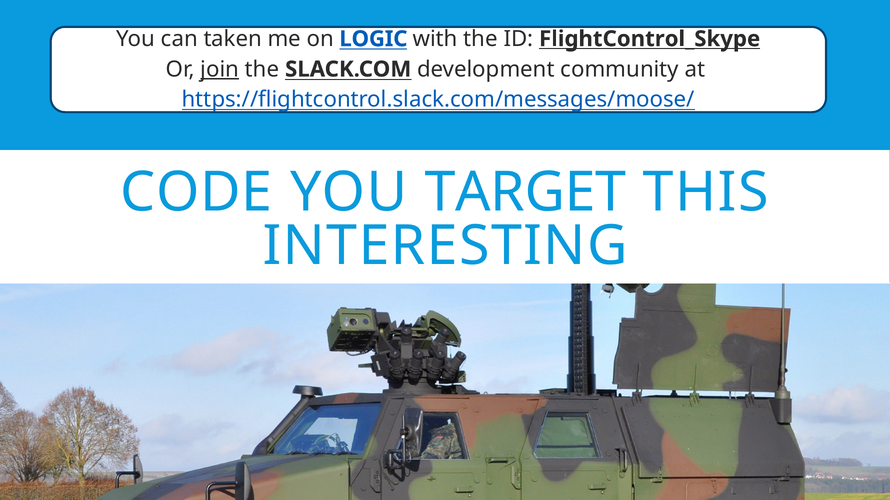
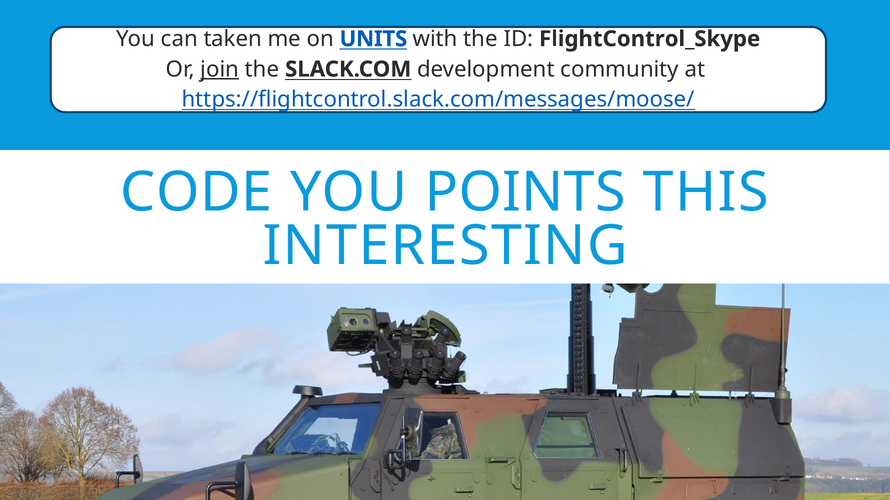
LOGIC: LOGIC -> UNITS
FlightControl_Skype underline: present -> none
TARGET: TARGET -> POINTS
